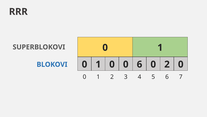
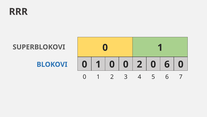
0 6: 6 -> 2
0 2: 2 -> 6
